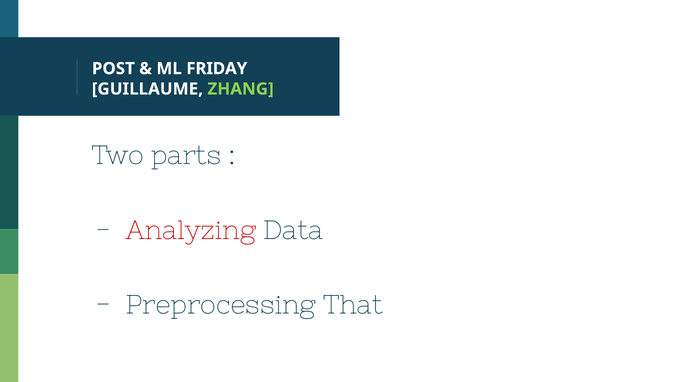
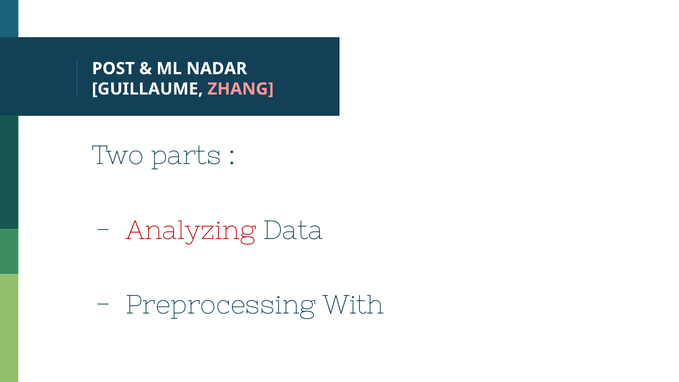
FRIDAY: FRIDAY -> NADAR
ZHANG colour: light green -> pink
That: That -> With
